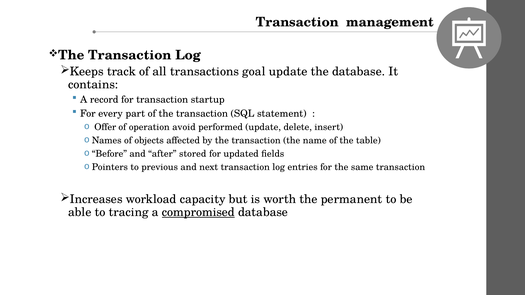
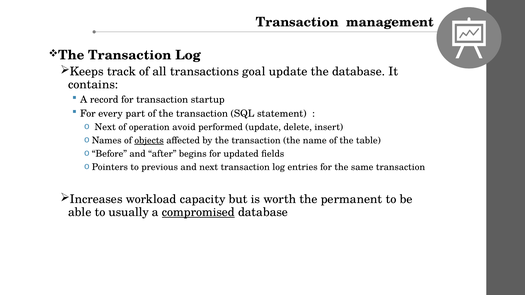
Offer at (105, 127): Offer -> Next
objects underline: none -> present
stored: stored -> begins
tracing: tracing -> usually
